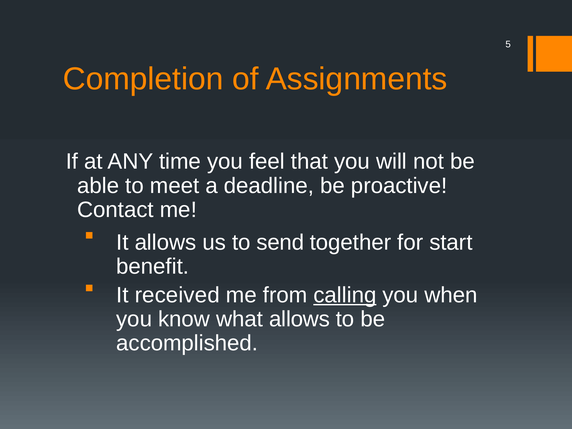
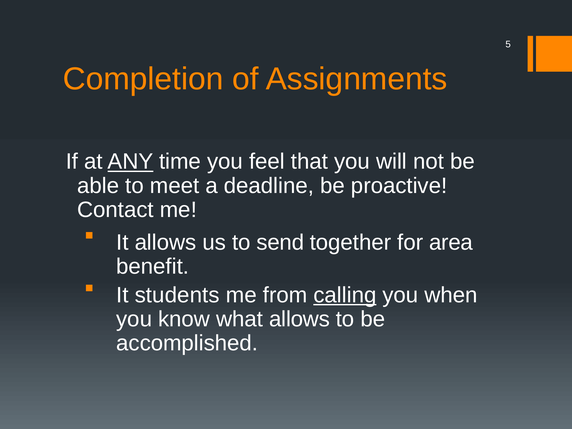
ANY underline: none -> present
start: start -> area
received: received -> students
